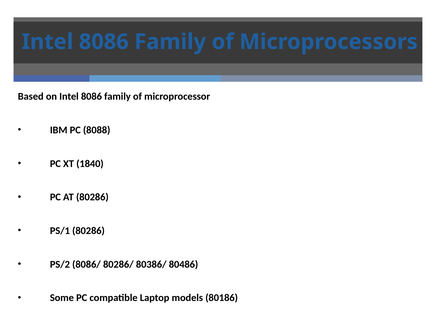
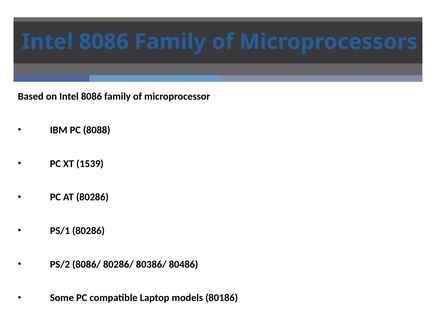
1840: 1840 -> 1539
